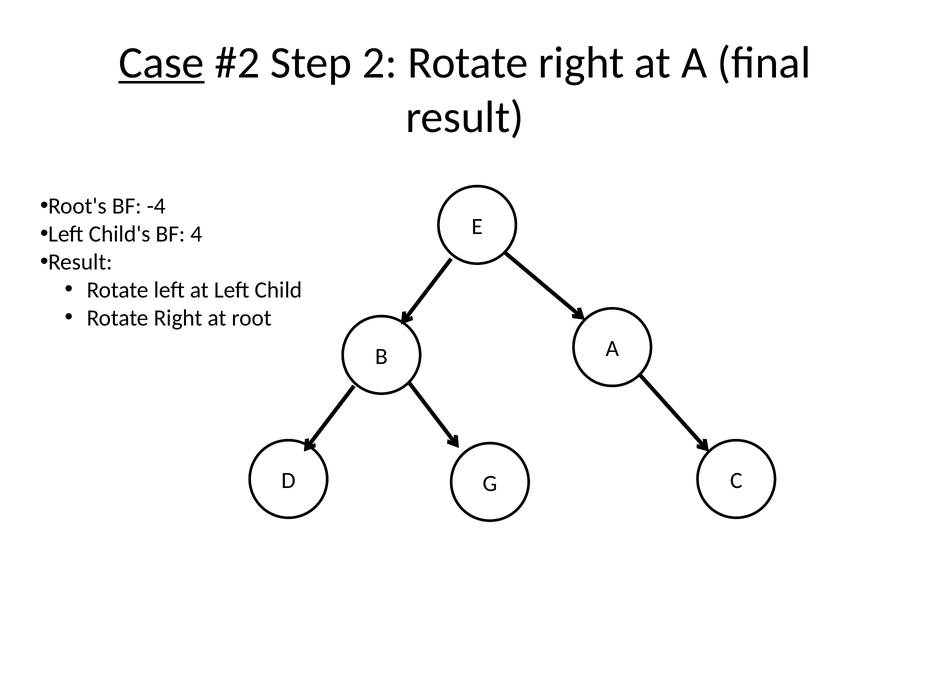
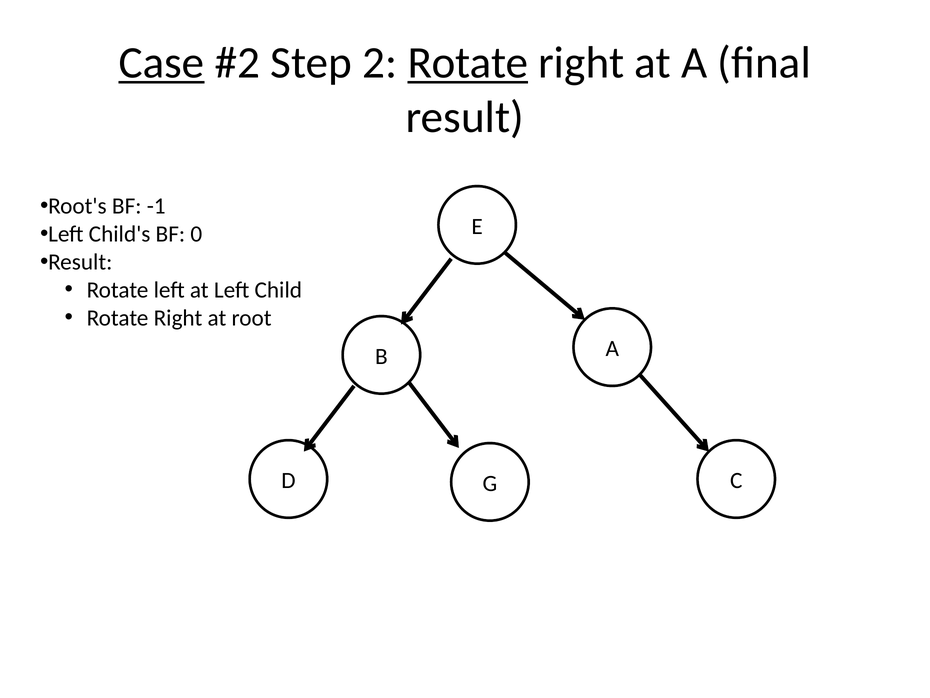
Rotate at (468, 63) underline: none -> present
-4: -4 -> -1
4: 4 -> 0
